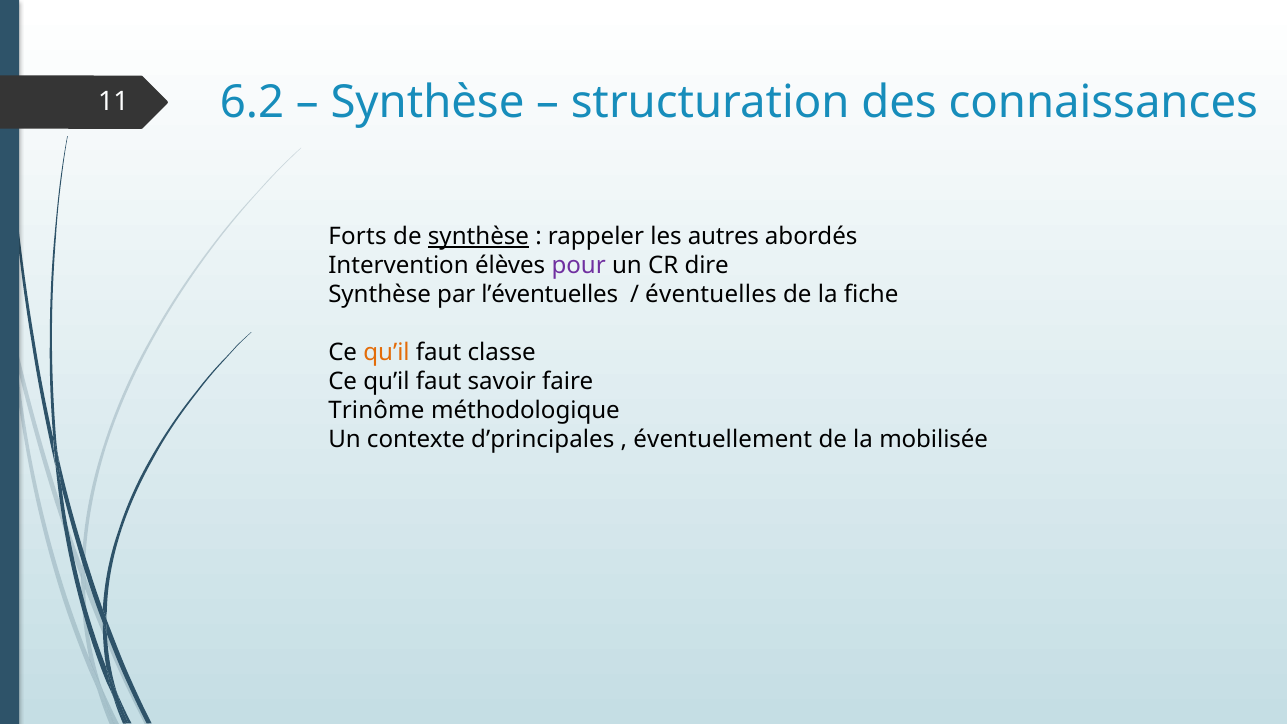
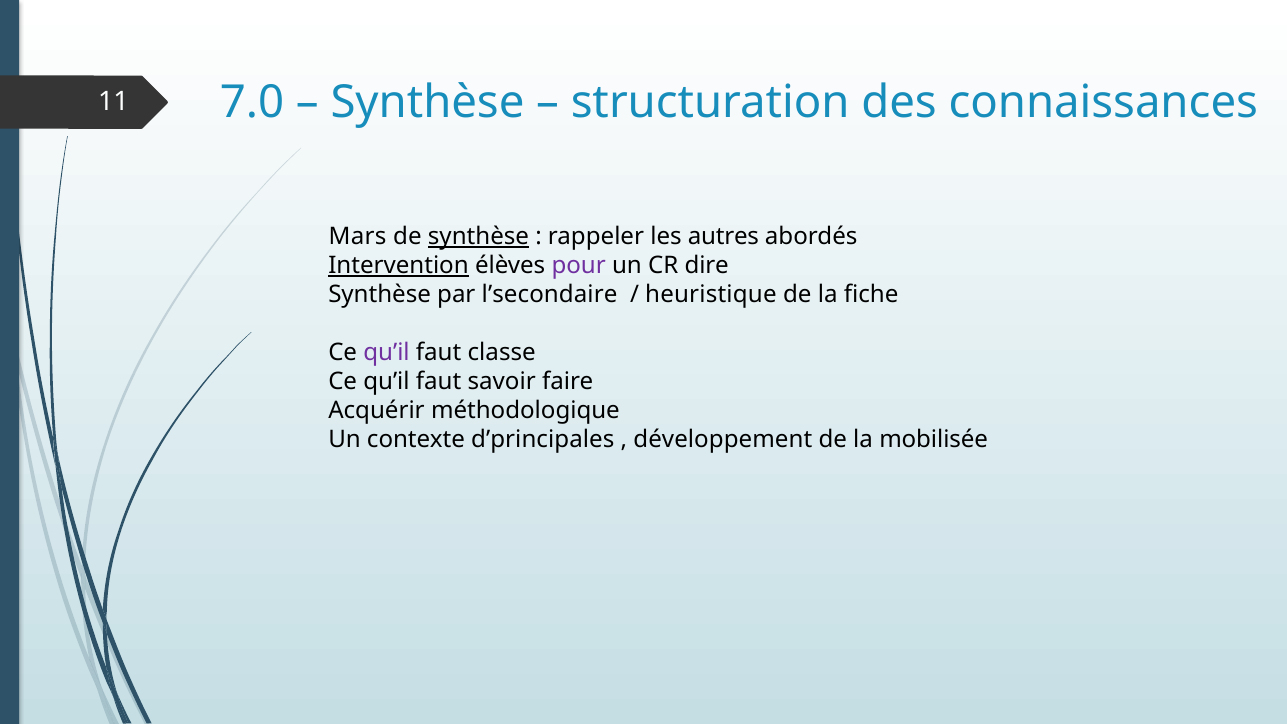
6.2: 6.2 -> 7.0
Forts: Forts -> Mars
Intervention underline: none -> present
l’éventuelles: l’éventuelles -> l’secondaire
éventuelles: éventuelles -> heuristique
qu’il at (387, 353) colour: orange -> purple
Trinôme: Trinôme -> Acquérir
éventuellement: éventuellement -> développement
